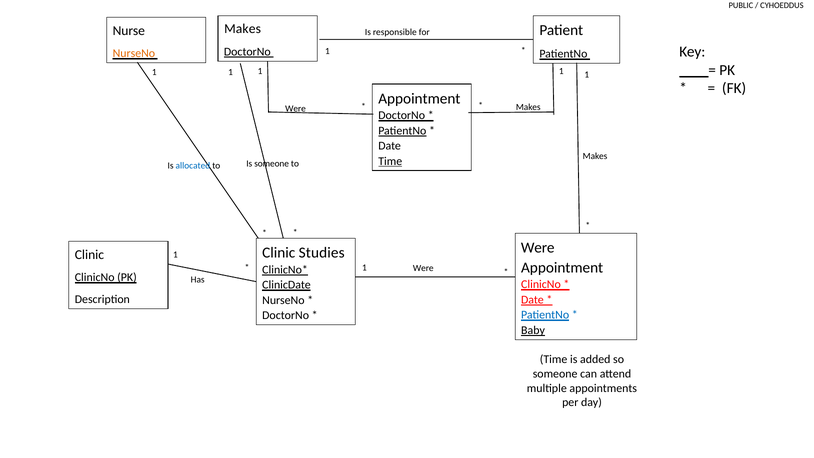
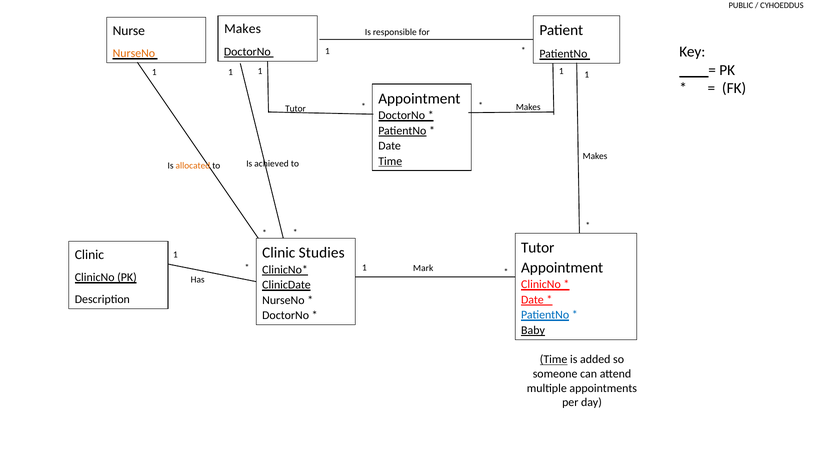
Were at (296, 109): Were -> Tutor
allocated colour: blue -> orange
Is someone: someone -> achieved
1 Were: Were -> Tutor
Were at (423, 268): Were -> Mark
Time at (554, 359) underline: none -> present
